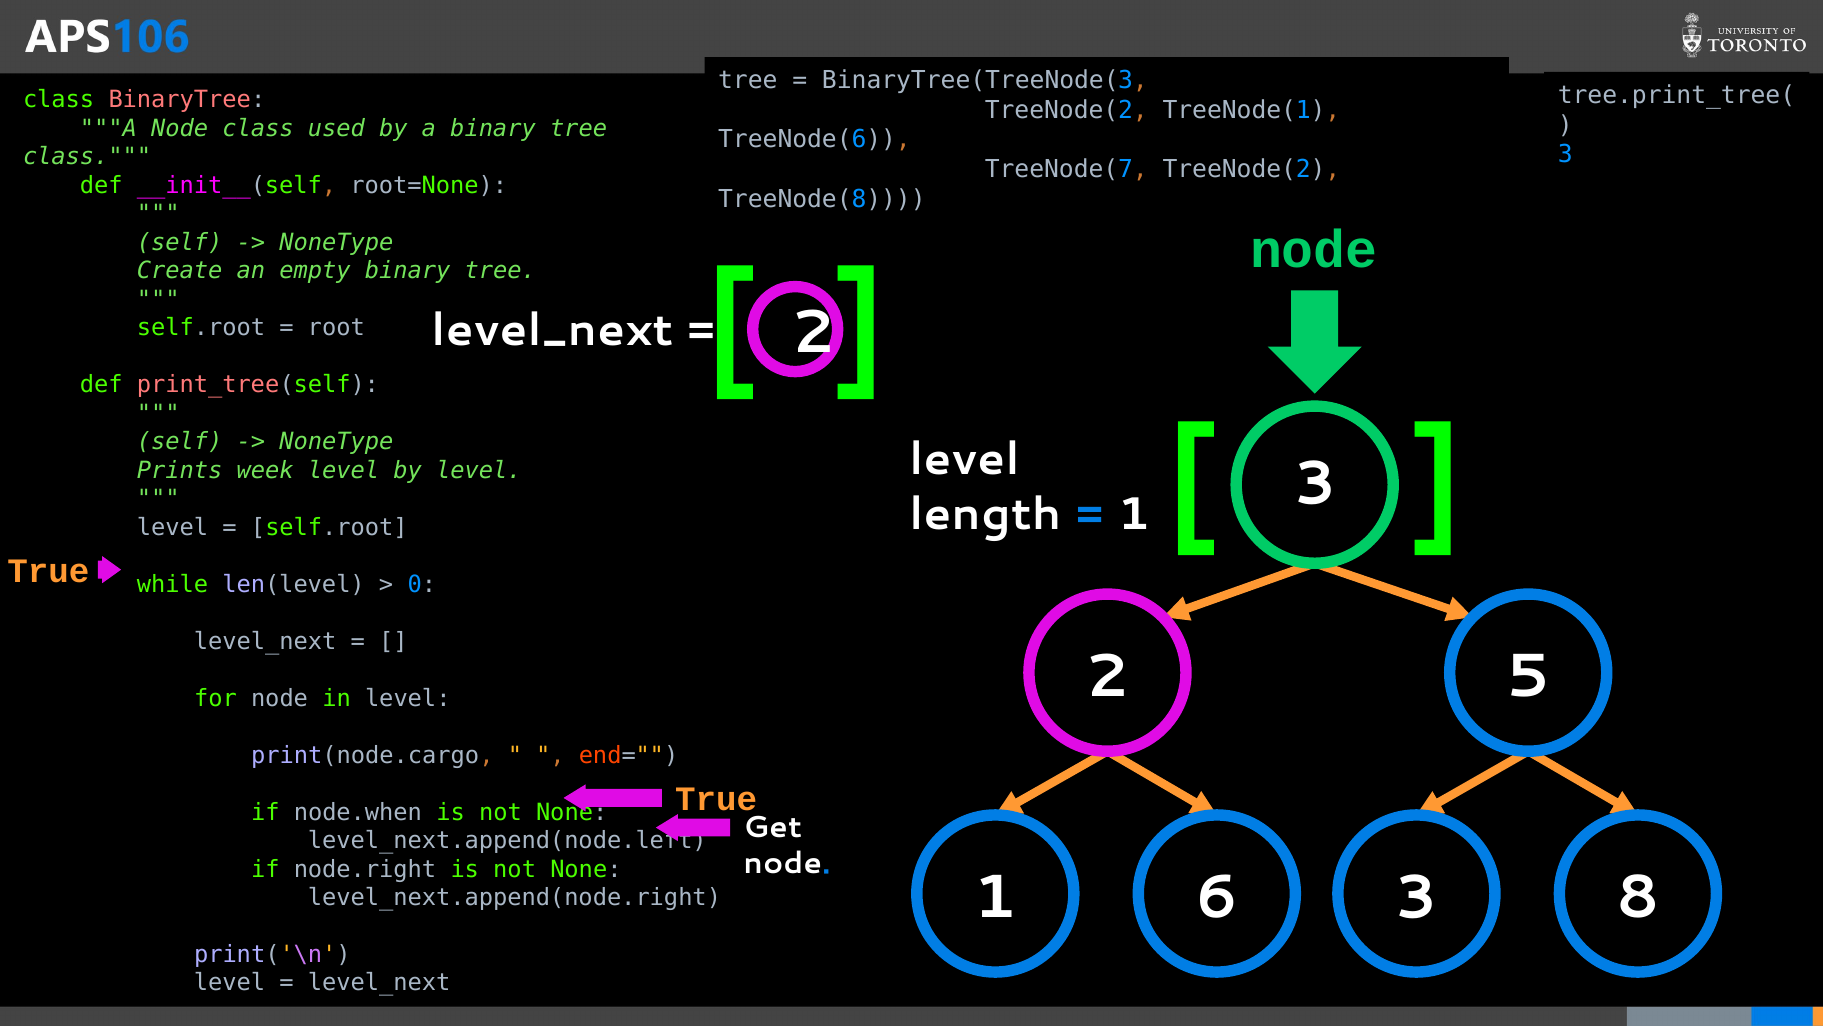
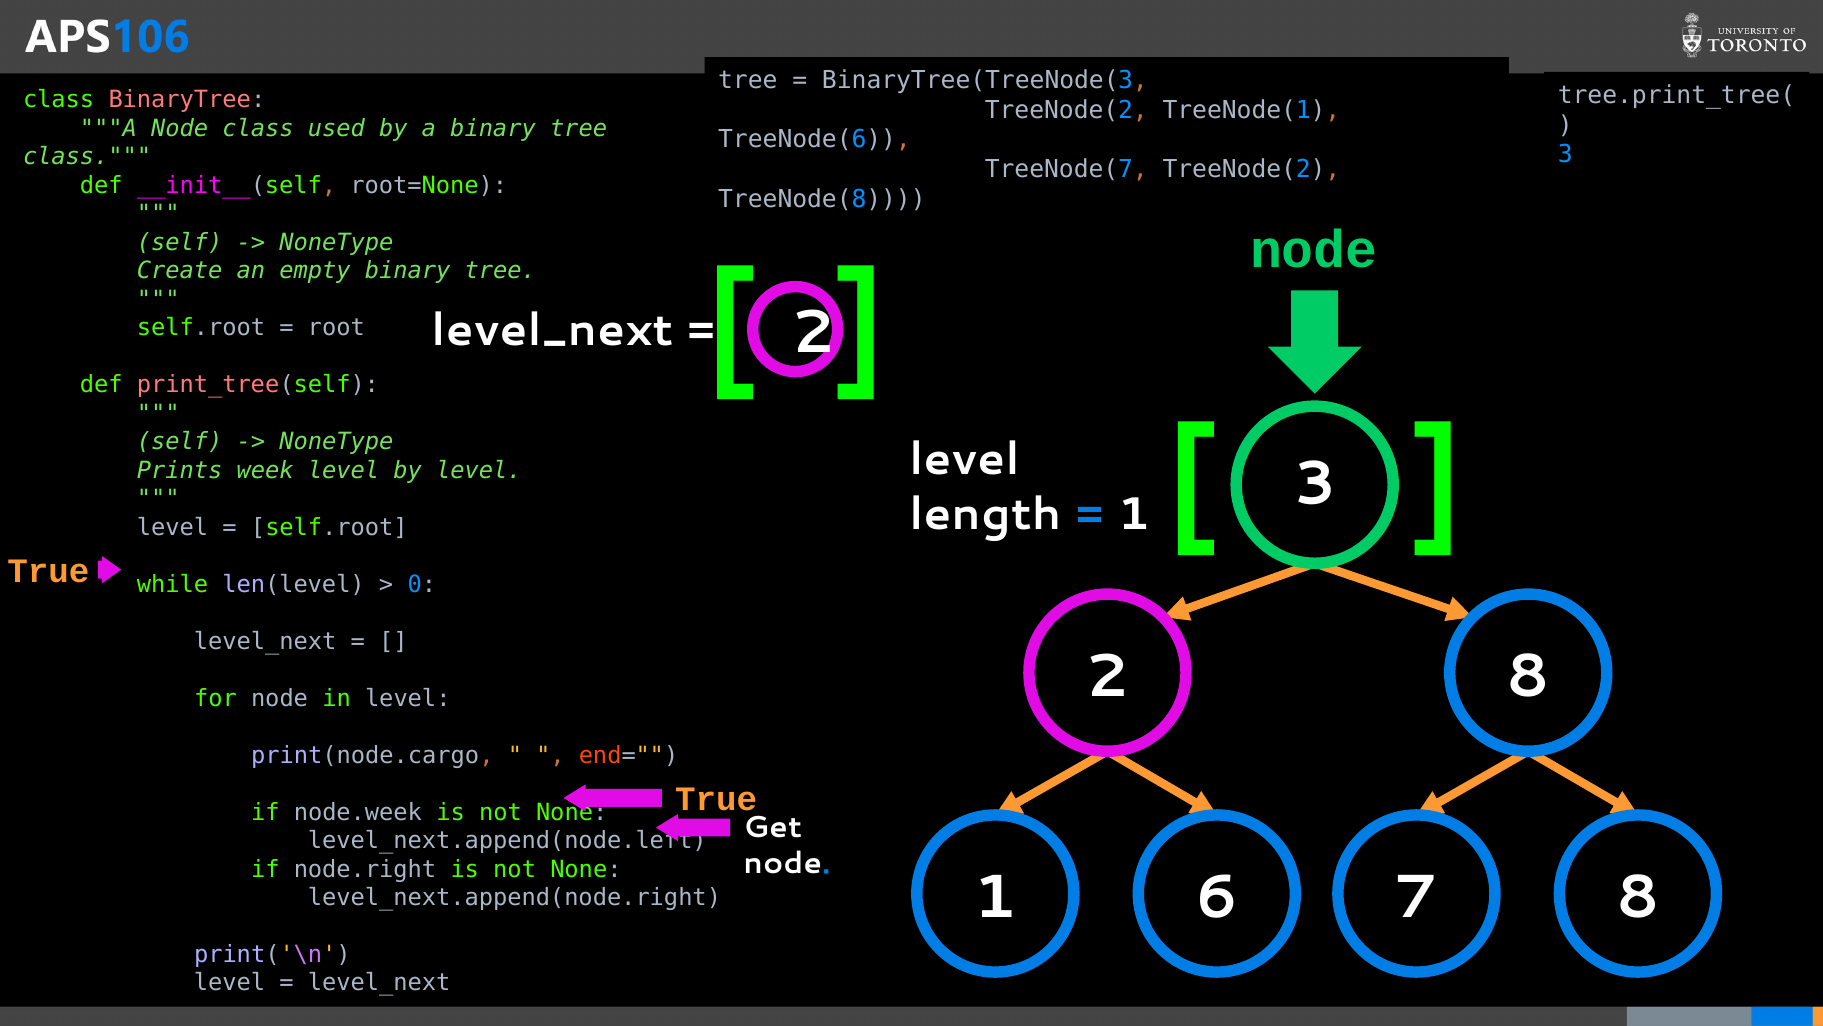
5 at (1528, 676): 5 -> 8
node.when: node.when -> node.week
6 3: 3 -> 7
